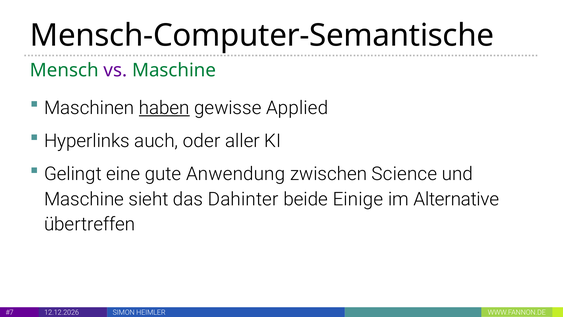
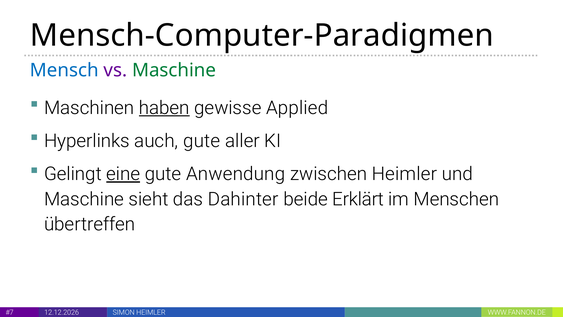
Mensch-Computer-Semantische: Mensch-Computer-Semantische -> Mensch-Computer-Paradigmen
Mensch colour: green -> blue
auch oder: oder -> gute
eine underline: none -> present
zwischen Science: Science -> Heimler
Einige: Einige -> Erklärt
Alternative: Alternative -> Menschen
